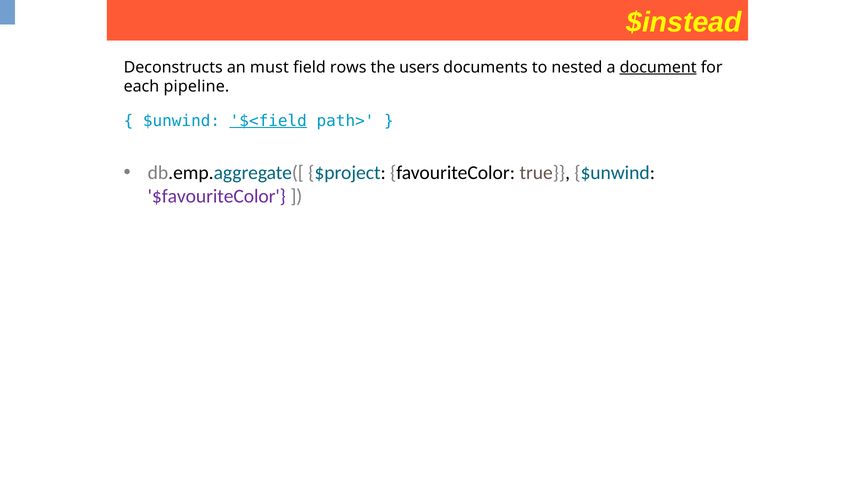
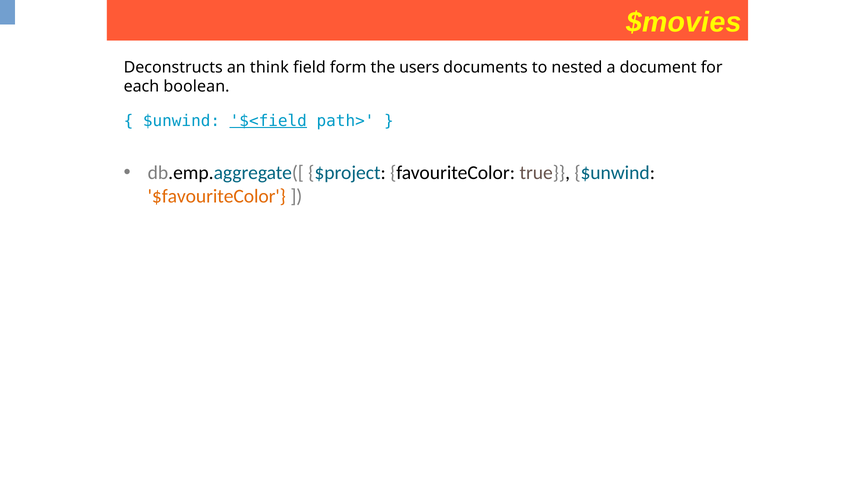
$instead: $instead -> $movies
must: must -> think
rows: rows -> form
document underline: present -> none
pipeline: pipeline -> boolean
$favouriteColor colour: purple -> orange
